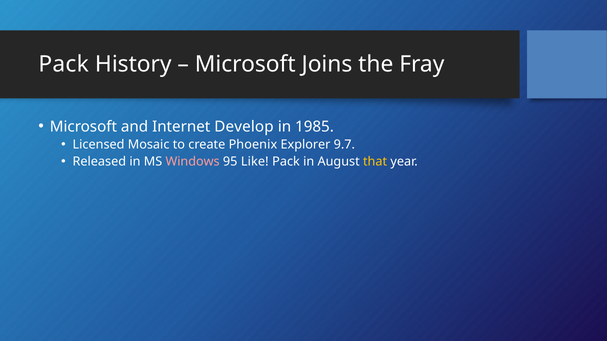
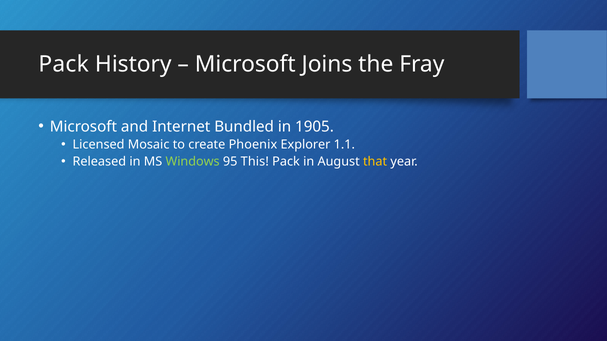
Develop: Develop -> Bundled
1985: 1985 -> 1905
9.7: 9.7 -> 1.1
Windows colour: pink -> light green
Like: Like -> This
